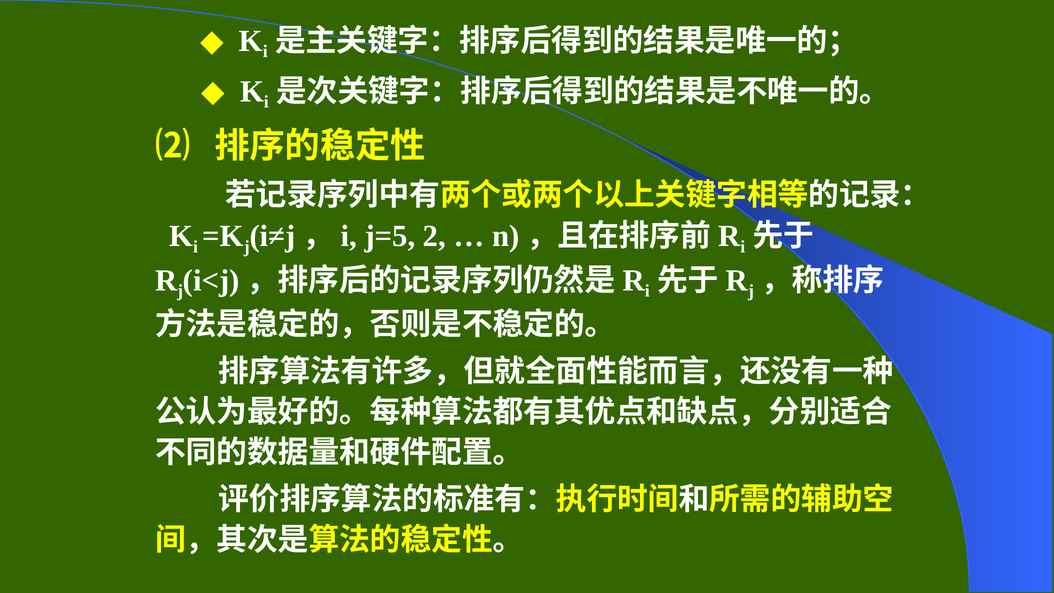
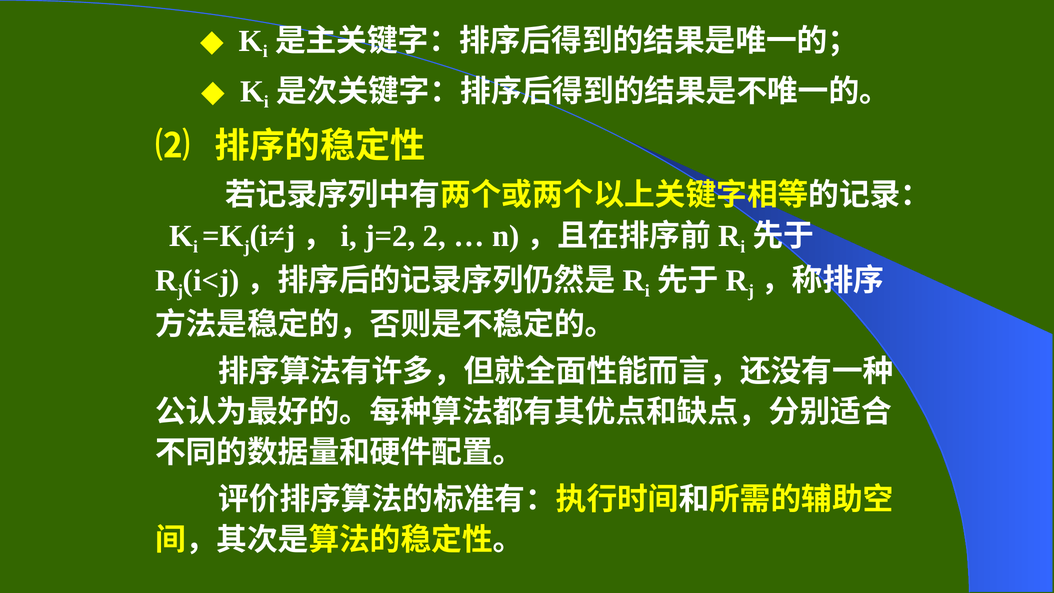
j=5: j=5 -> j=2
